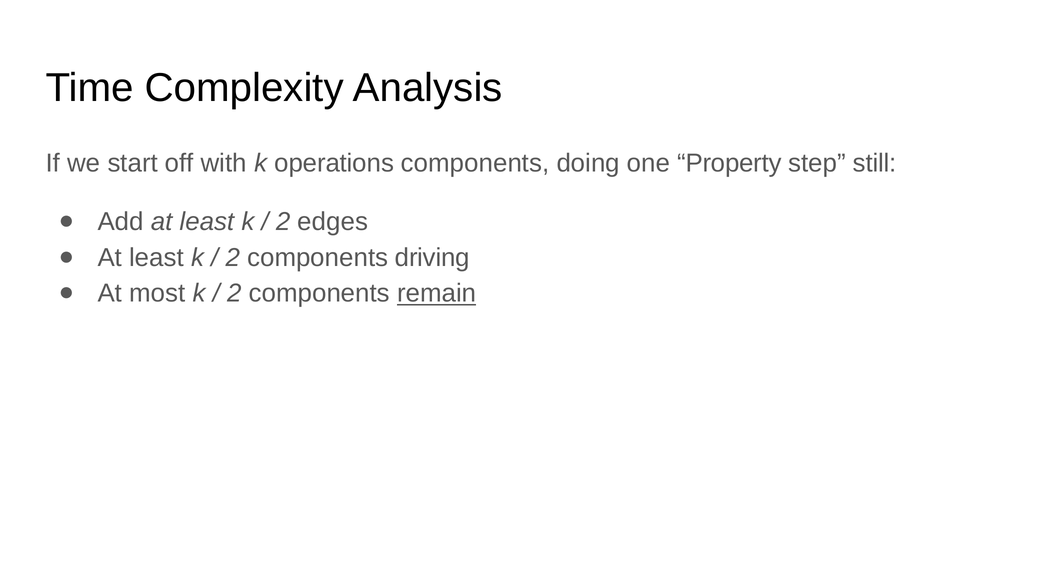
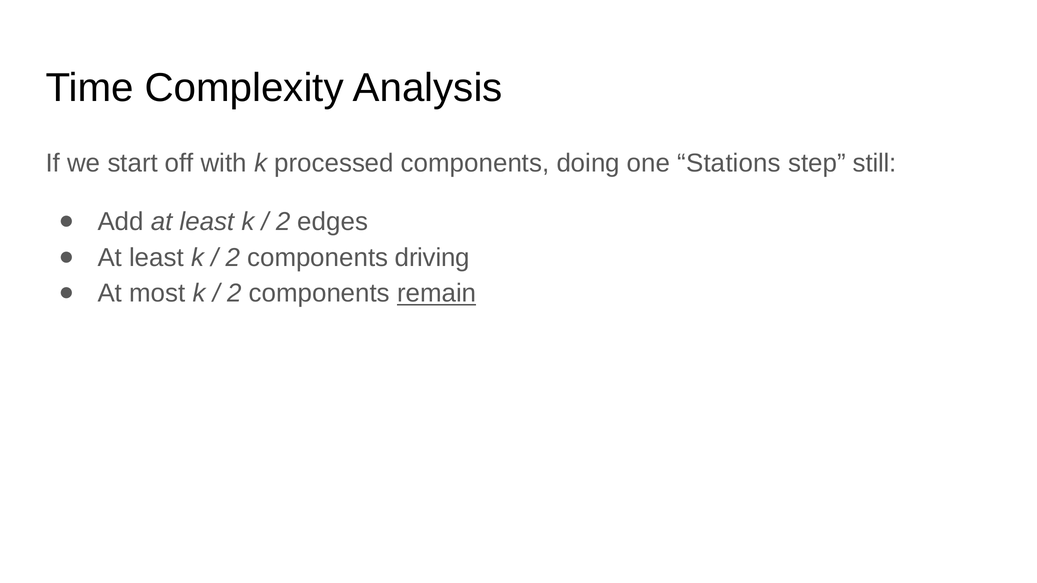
operations: operations -> processed
Property: Property -> Stations
